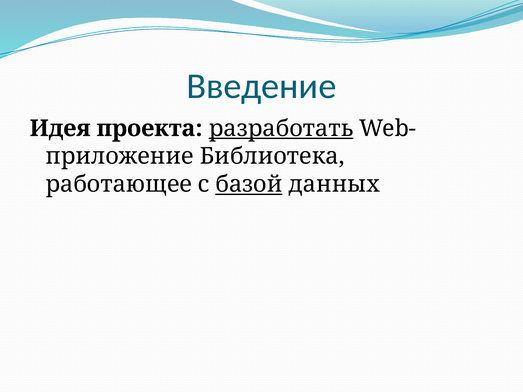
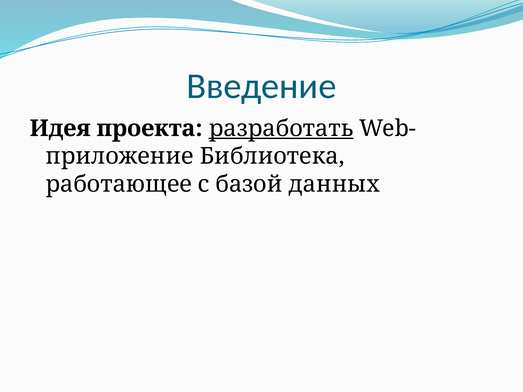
базой underline: present -> none
